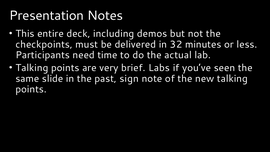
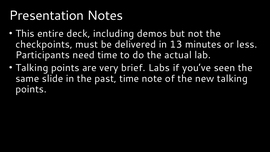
32: 32 -> 13
past sign: sign -> time
